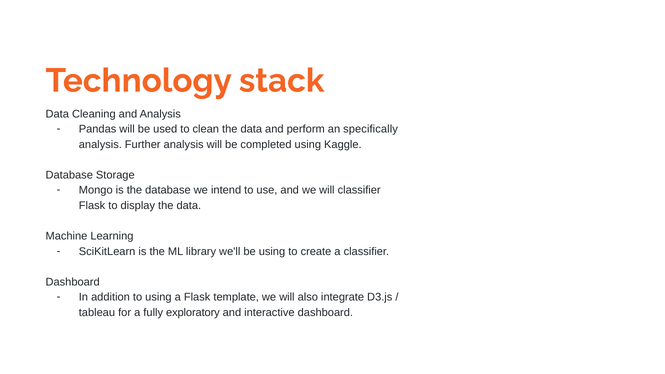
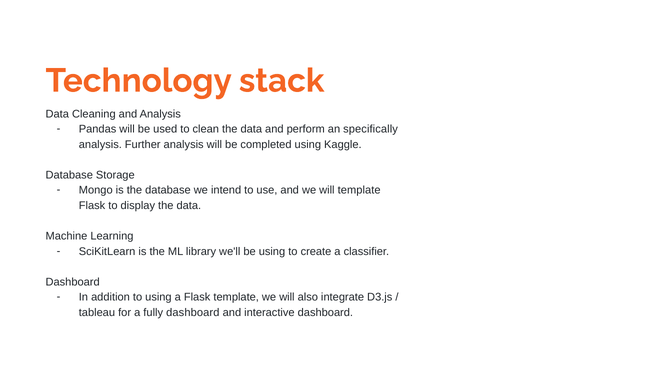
will classifier: classifier -> template
fully exploratory: exploratory -> dashboard
